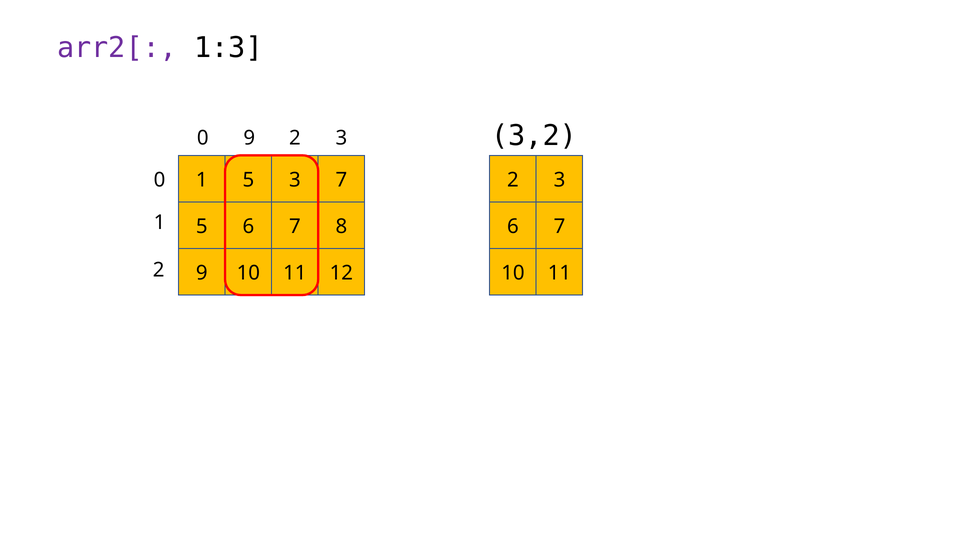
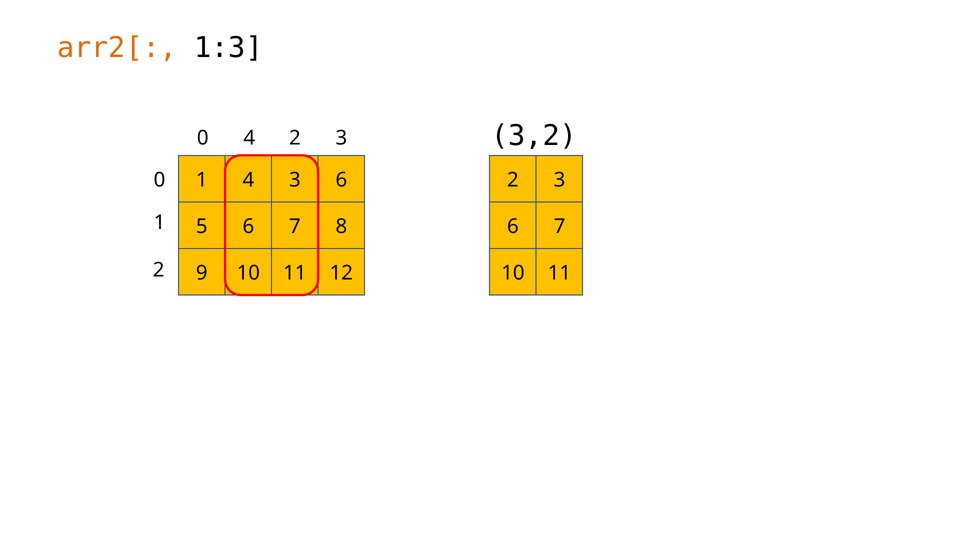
arr2[ colour: purple -> orange
0 9: 9 -> 4
1 5: 5 -> 4
3 7: 7 -> 6
